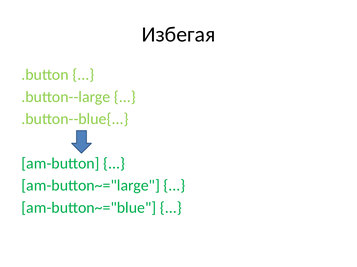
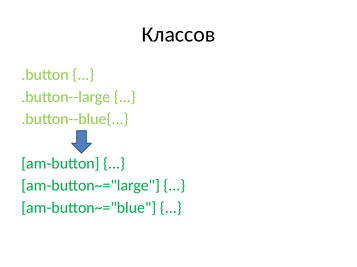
Избегая: Избегая -> Классов
